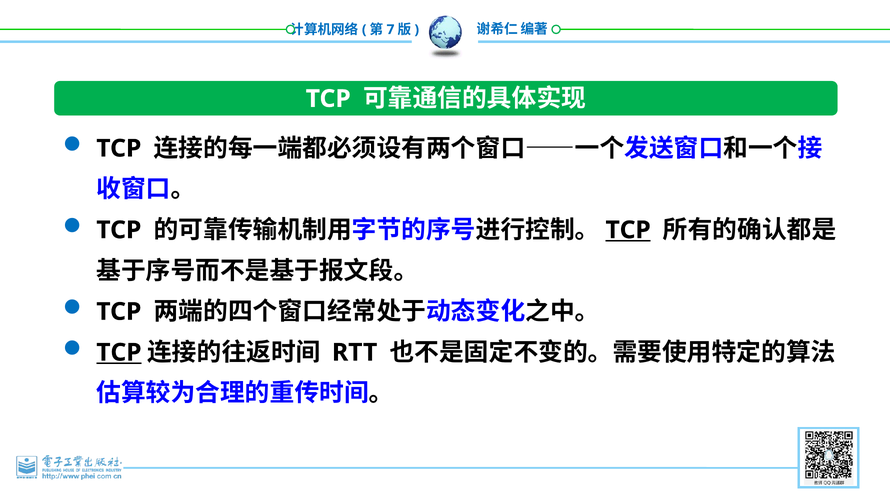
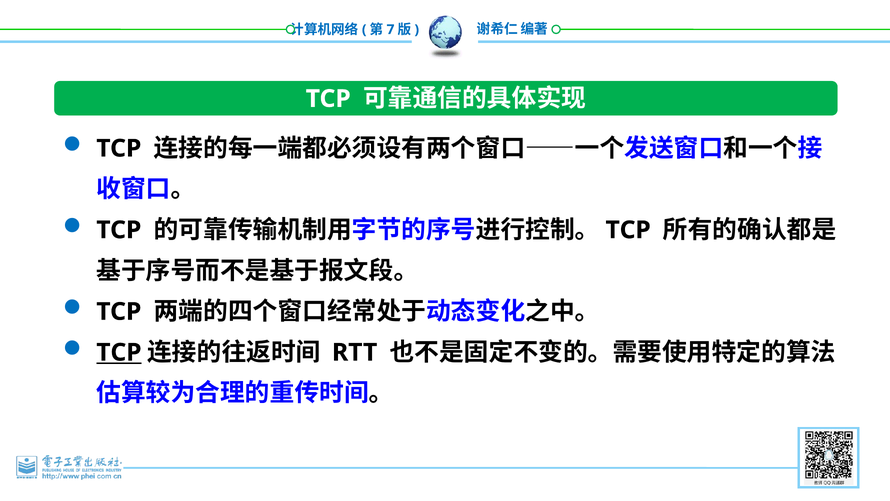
TCP at (628, 230) underline: present -> none
